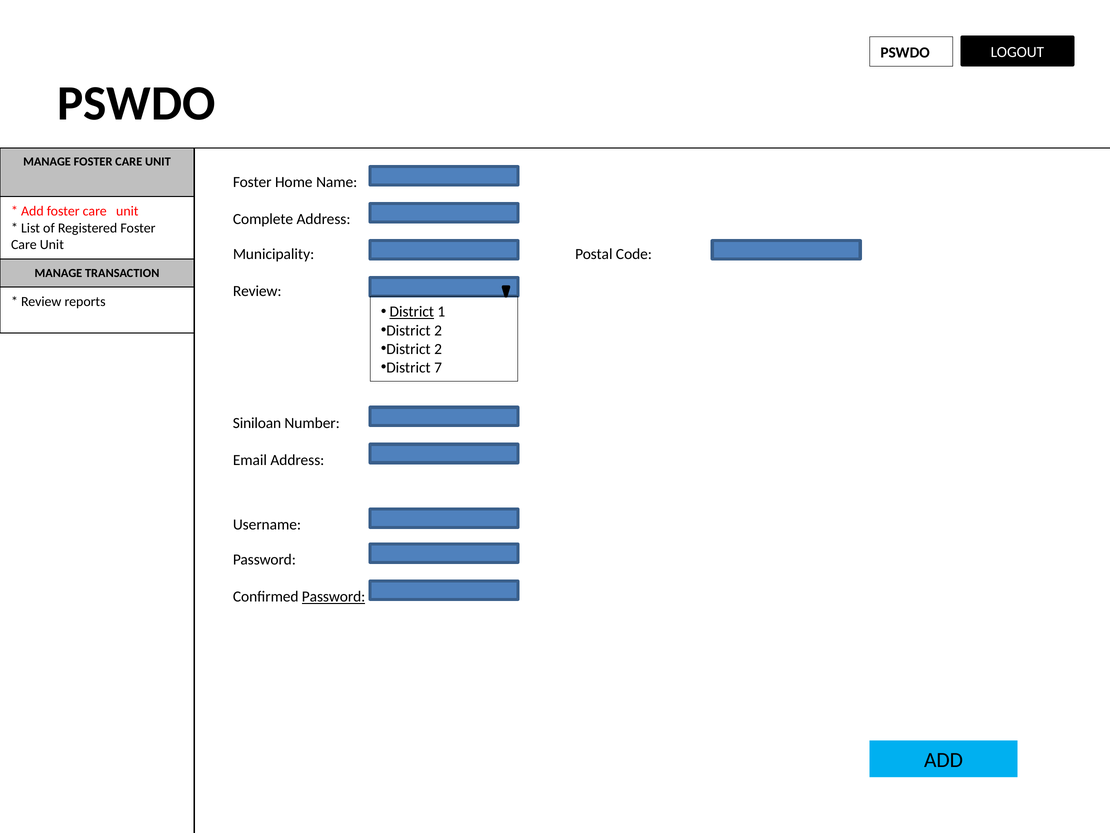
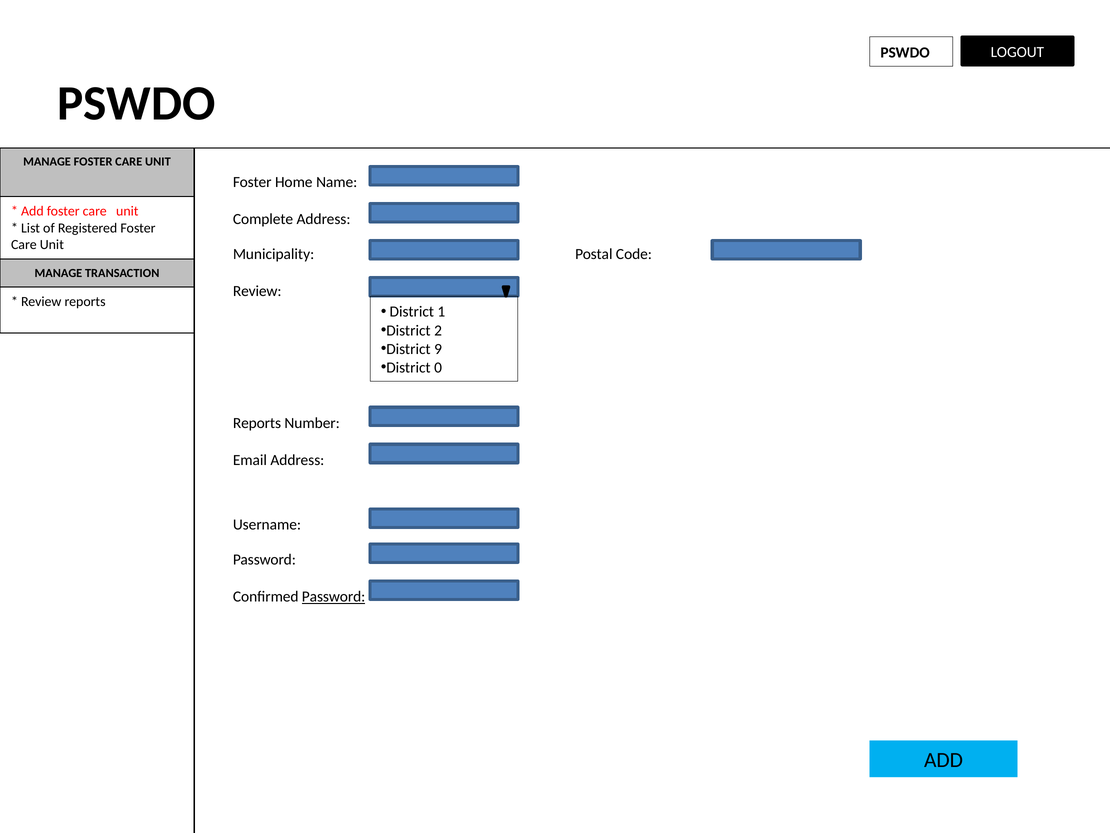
District at (412, 312) underline: present -> none
2 at (438, 349): 2 -> 9
7: 7 -> 0
Siniloan at (257, 423): Siniloan -> Reports
